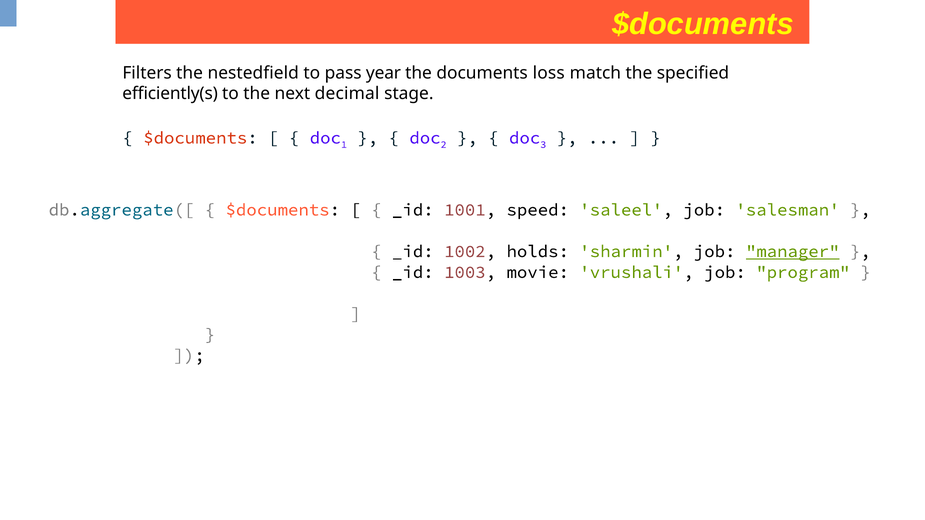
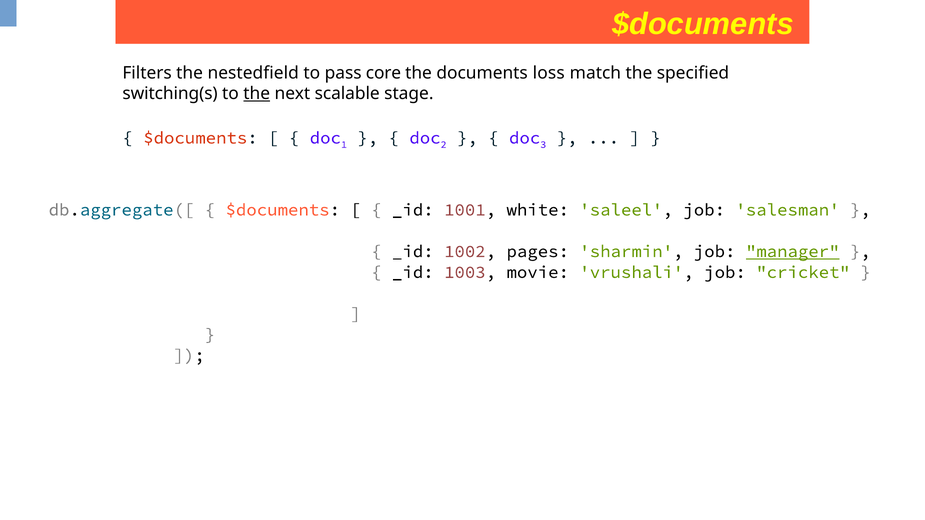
year: year -> core
efficiently(s: efficiently(s -> switching(s
the at (257, 94) underline: none -> present
decimal: decimal -> scalable
speed: speed -> white
holds: holds -> pages
program: program -> cricket
